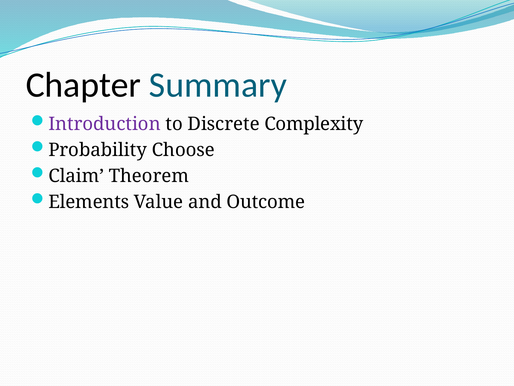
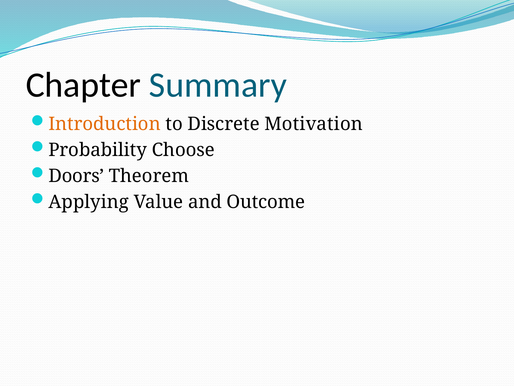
Introduction colour: purple -> orange
Complexity: Complexity -> Motivation
Claim: Claim -> Doors
Elements: Elements -> Applying
